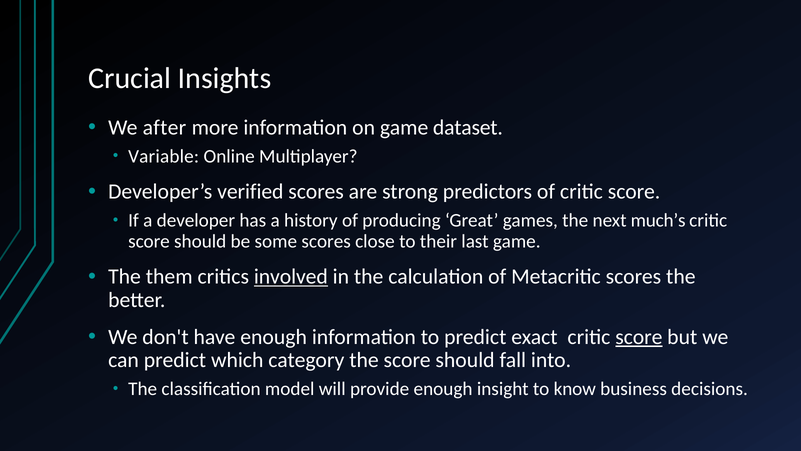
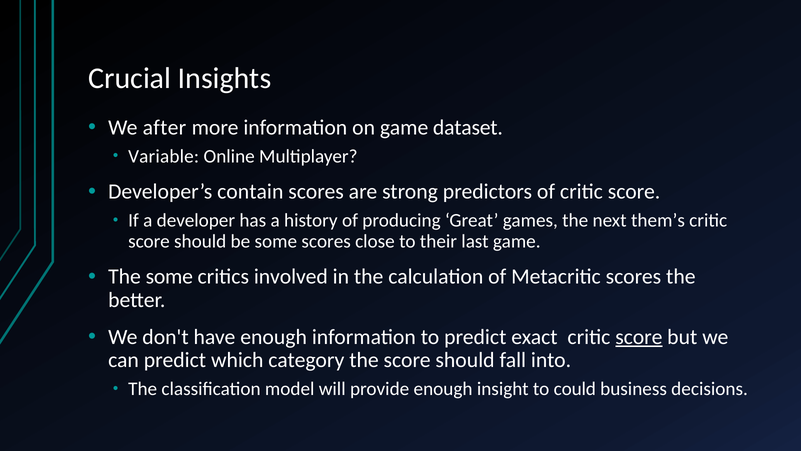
verified: verified -> contain
much’s: much’s -> them’s
The them: them -> some
involved underline: present -> none
know: know -> could
